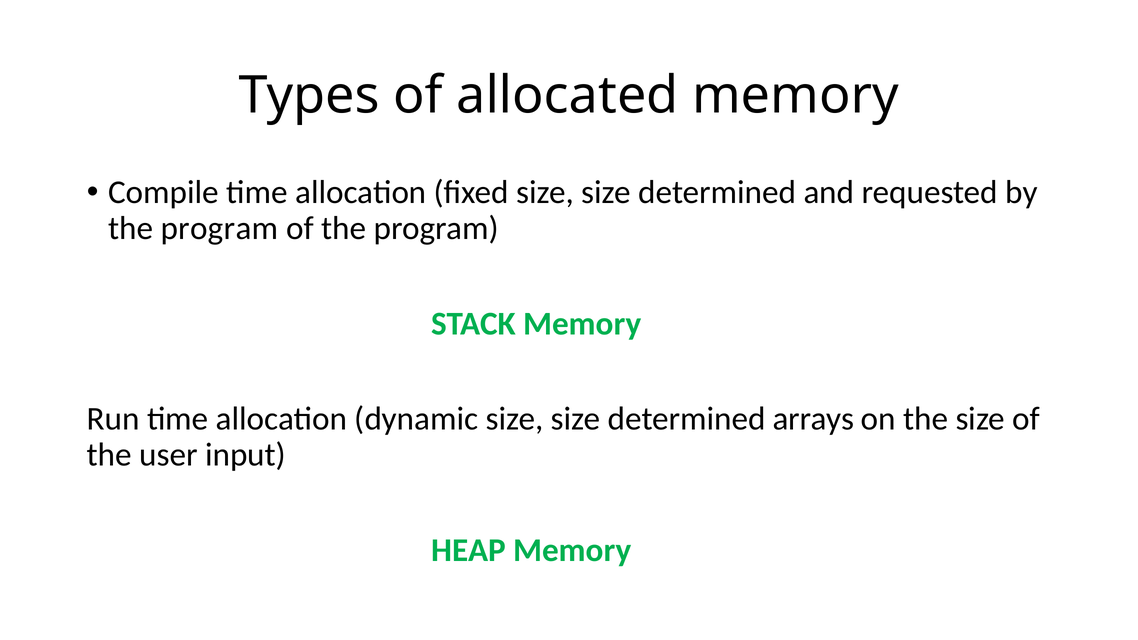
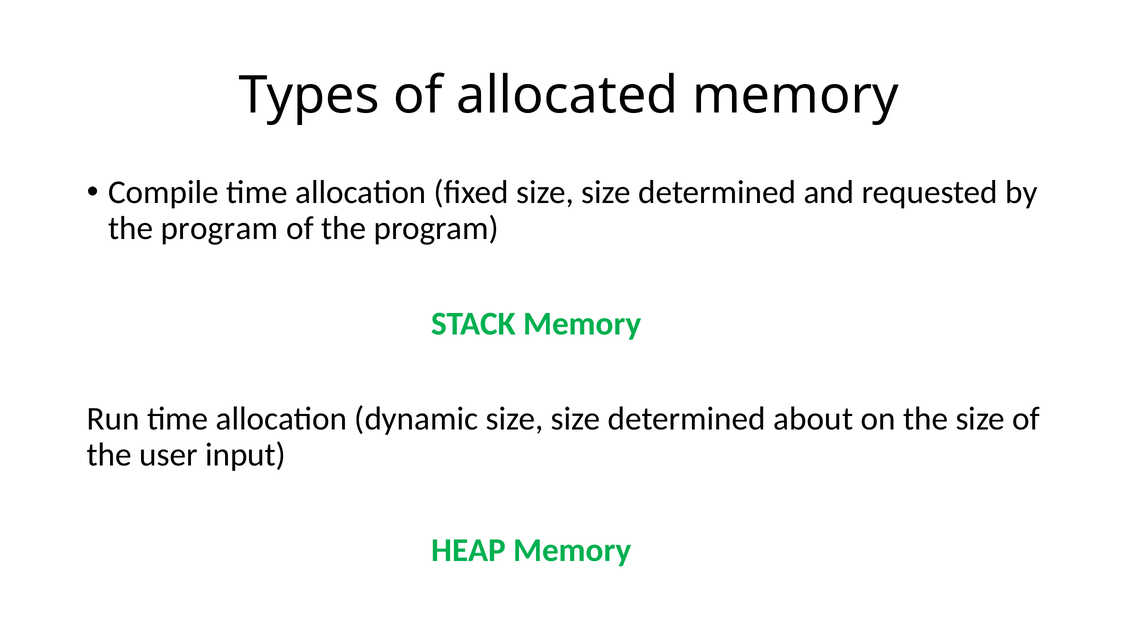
arrays: arrays -> about
